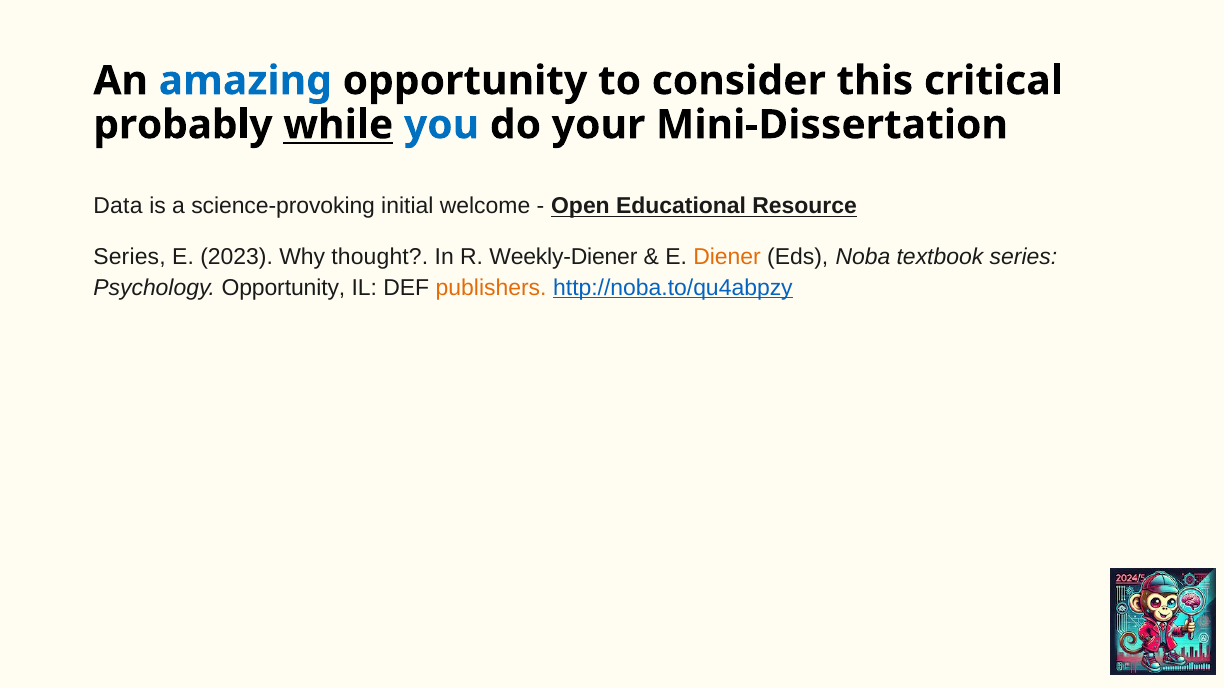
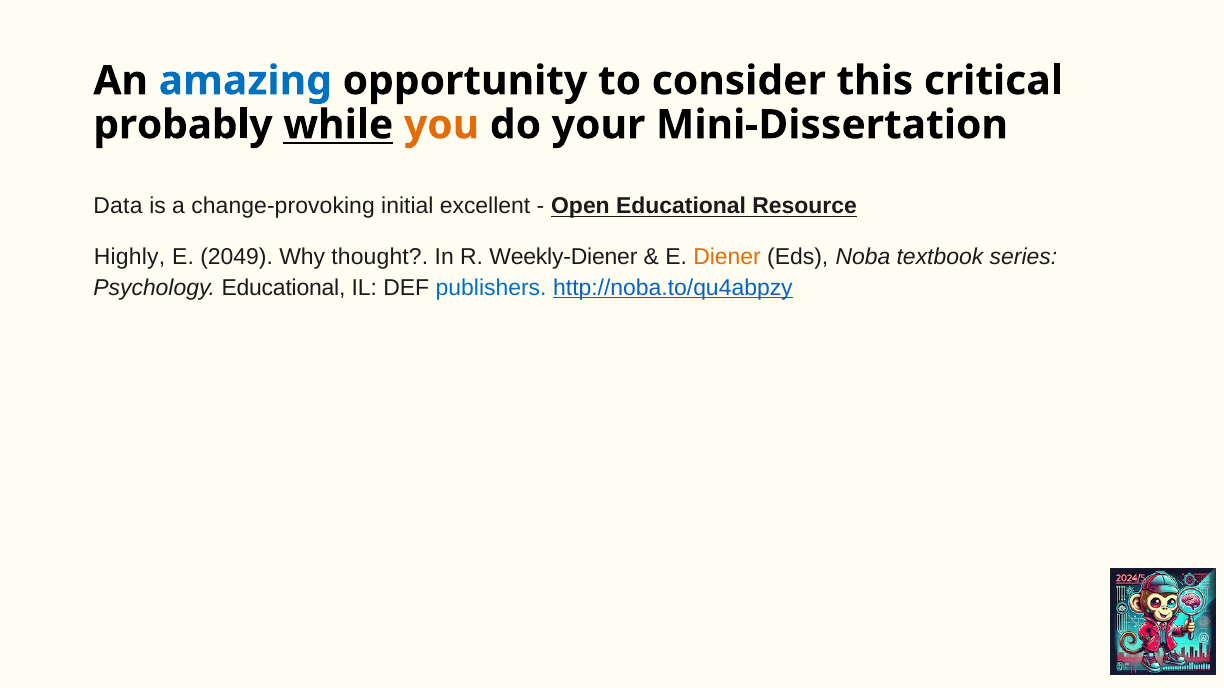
you colour: blue -> orange
science-provoking: science-provoking -> change-provoking
welcome: welcome -> excellent
Series at (130, 257): Series -> Highly
2023: 2023 -> 2049
Psychology Opportunity: Opportunity -> Educational
publishers colour: orange -> blue
